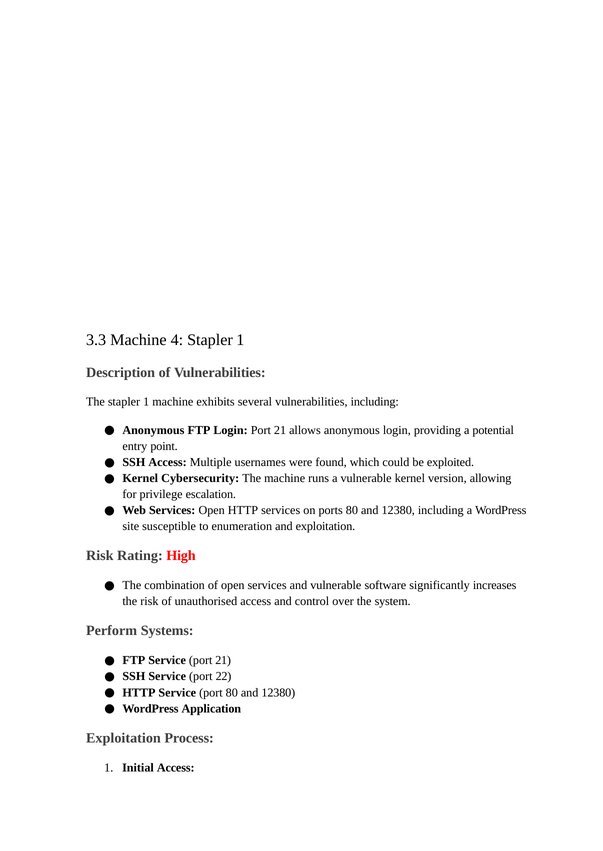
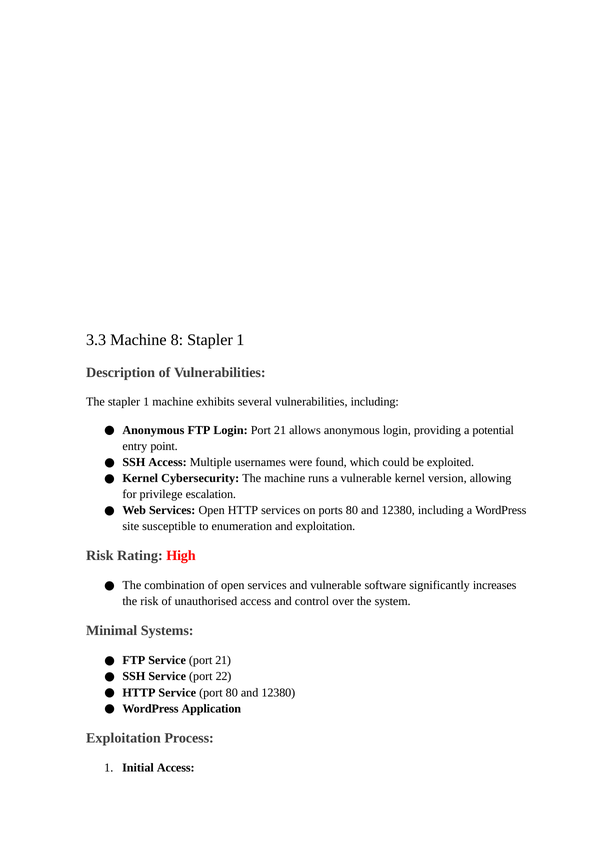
4: 4 -> 8
Perform: Perform -> Minimal
